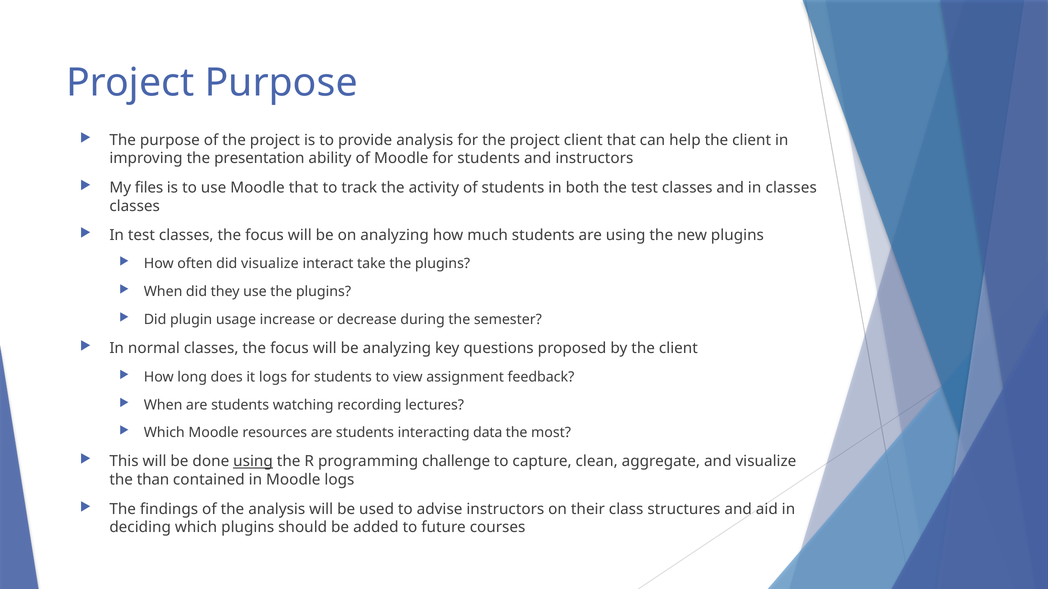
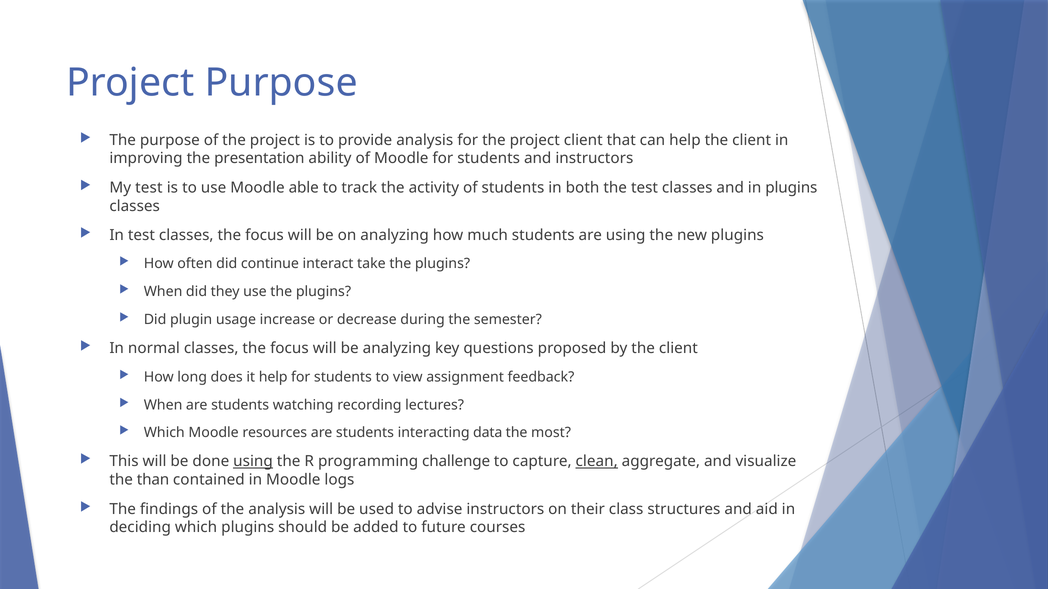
My files: files -> test
Moodle that: that -> able
in classes: classes -> plugins
did visualize: visualize -> continue
it logs: logs -> help
clean underline: none -> present
